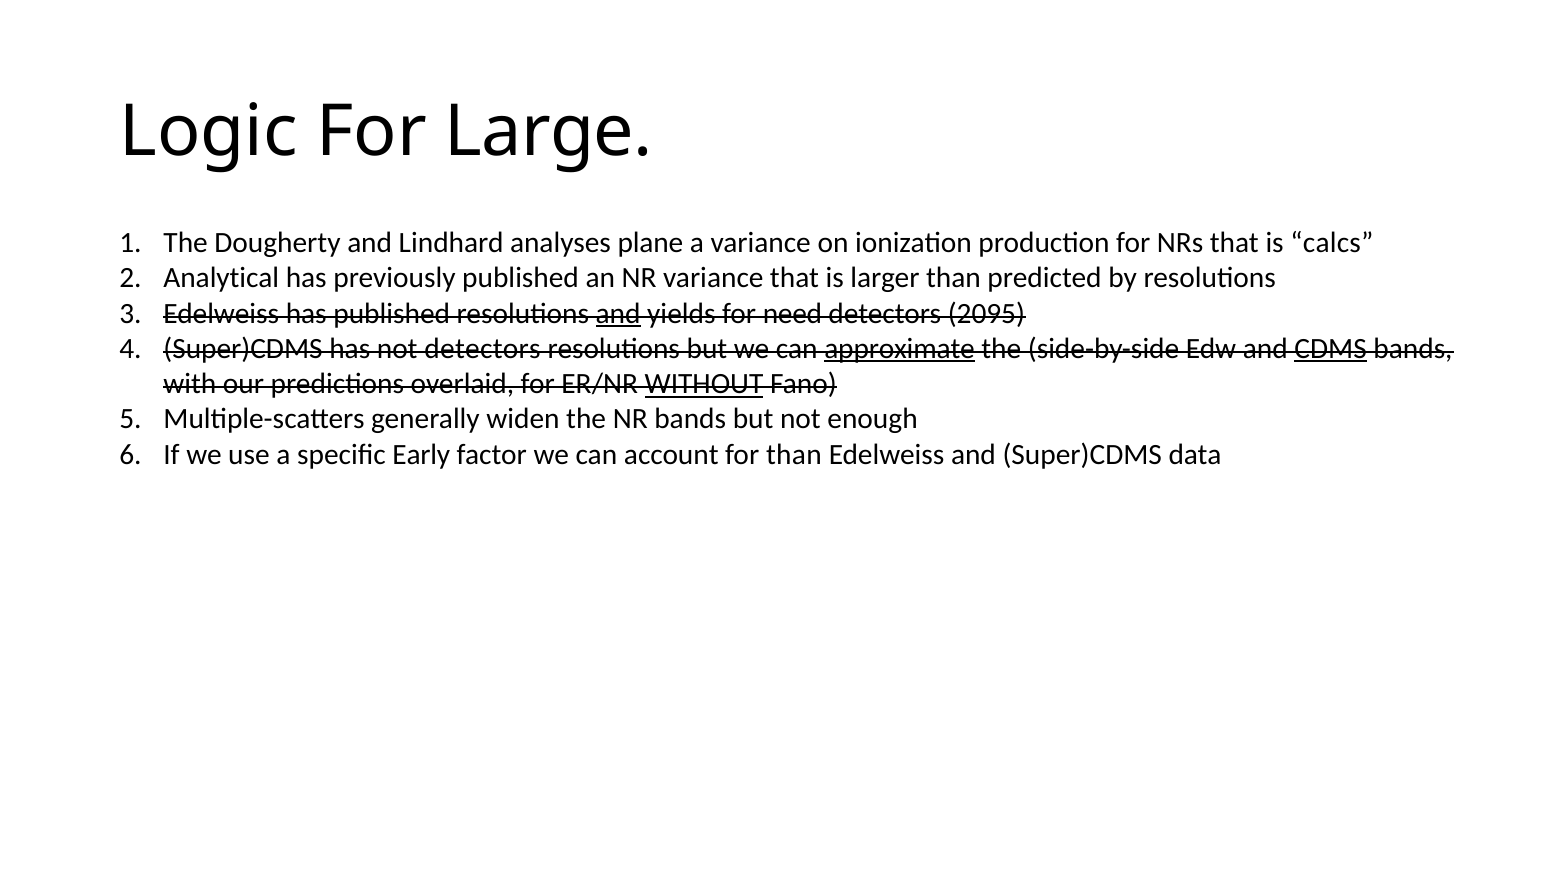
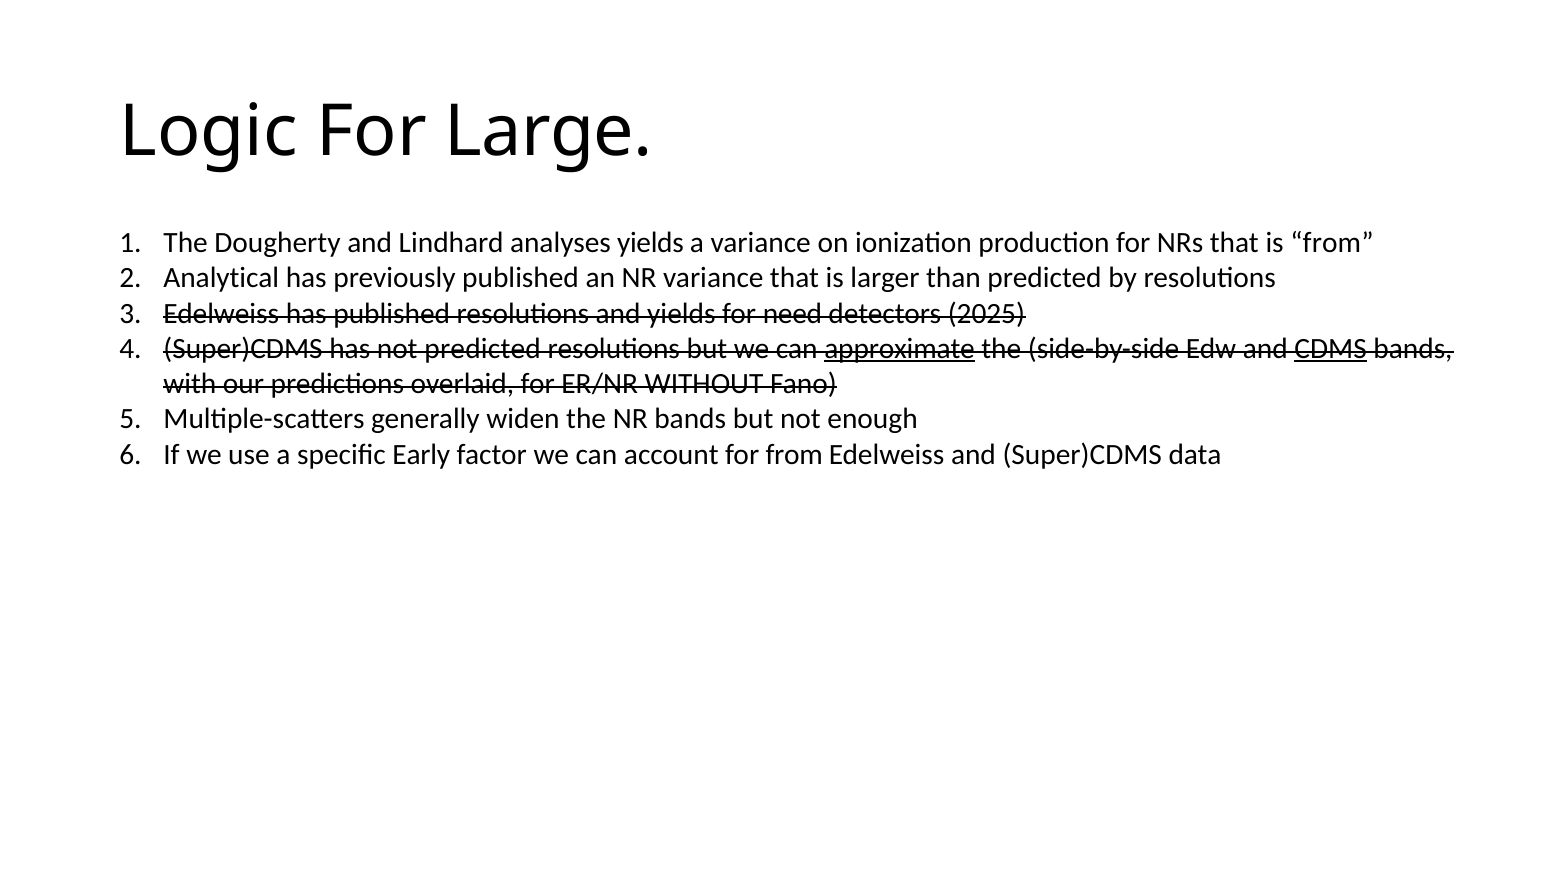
analyses plane: plane -> yields
is calcs: calcs -> from
and at (618, 313) underline: present -> none
2095: 2095 -> 2025
not detectors: detectors -> predicted
WITHOUT underline: present -> none
for than: than -> from
